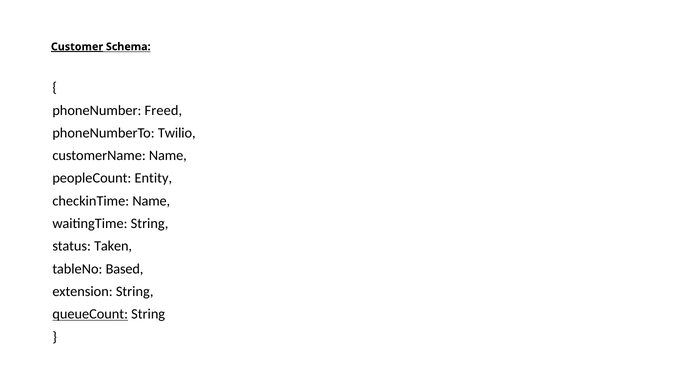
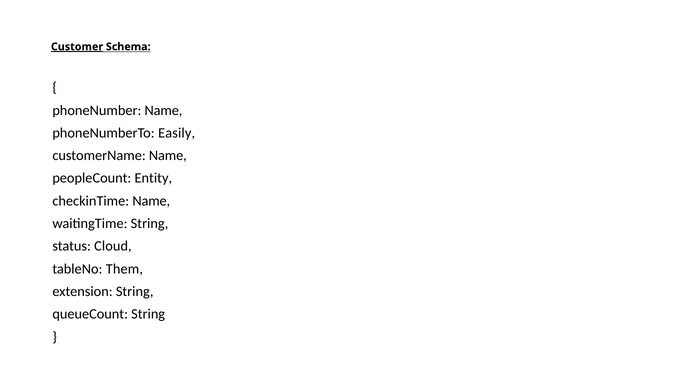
phoneNumber Freed: Freed -> Name
Twilio: Twilio -> Easily
Taken: Taken -> Cloud
Based: Based -> Them
queueCount underline: present -> none
